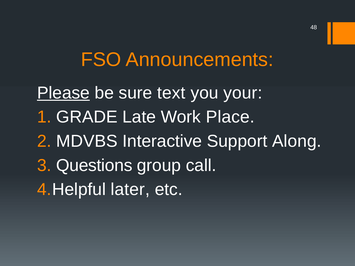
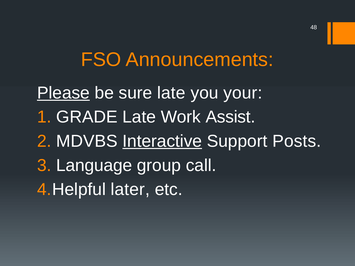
sure text: text -> late
Place: Place -> Assist
Interactive underline: none -> present
Along: Along -> Posts
Questions: Questions -> Language
